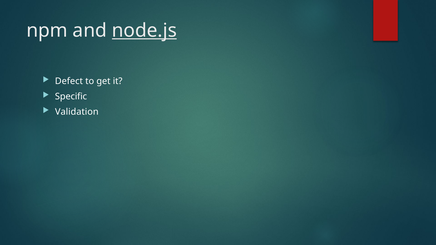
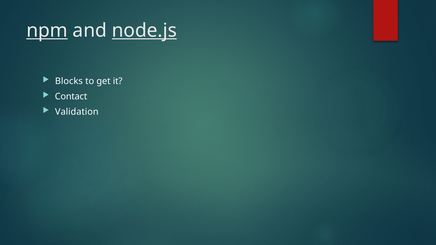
npm underline: none -> present
Defect: Defect -> Blocks
Specific: Specific -> Contact
